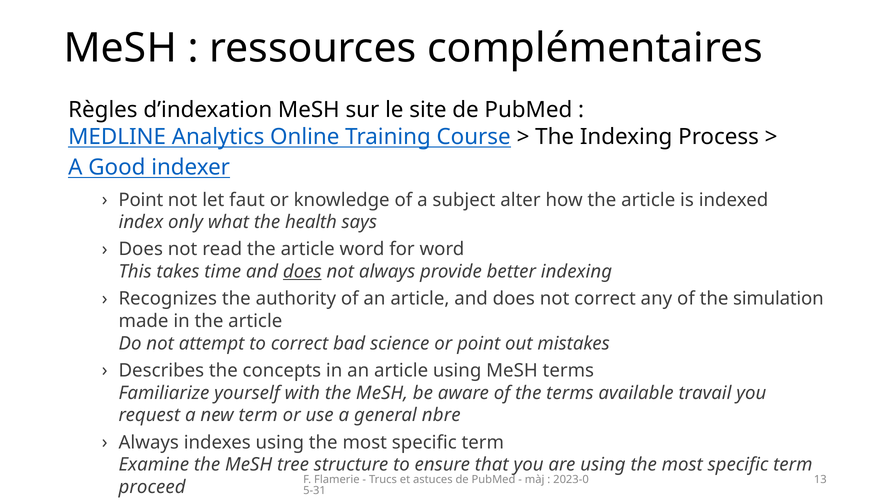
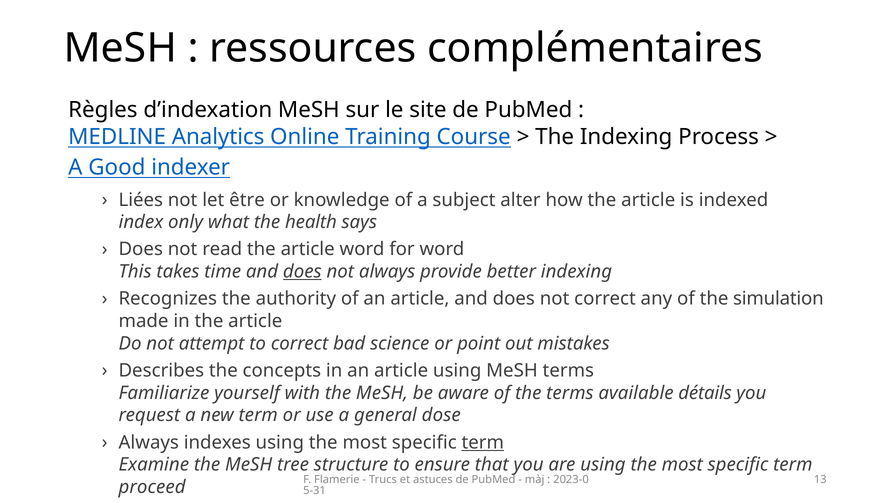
Point at (141, 200): Point -> Liées
faut: faut -> être
travail: travail -> détails
nbre: nbre -> dose
term at (483, 443) underline: none -> present
